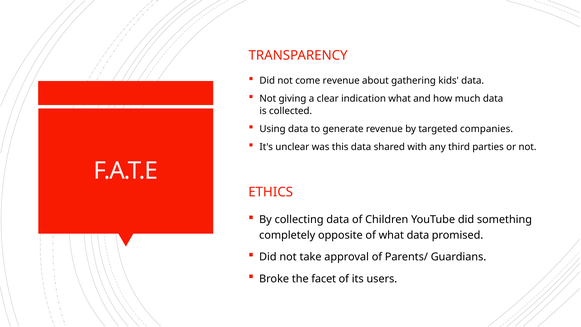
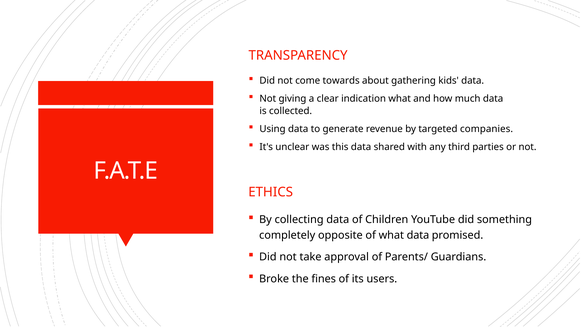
come revenue: revenue -> towards
facet: facet -> fines
